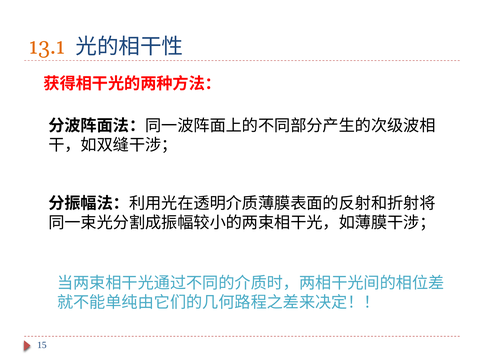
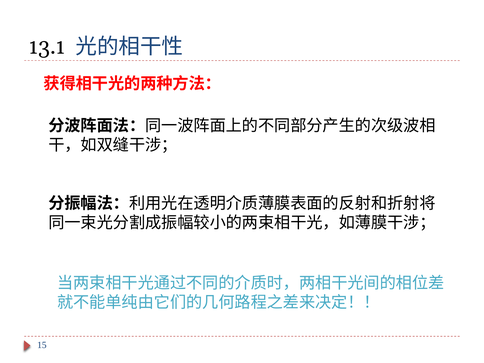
13.1 colour: orange -> black
